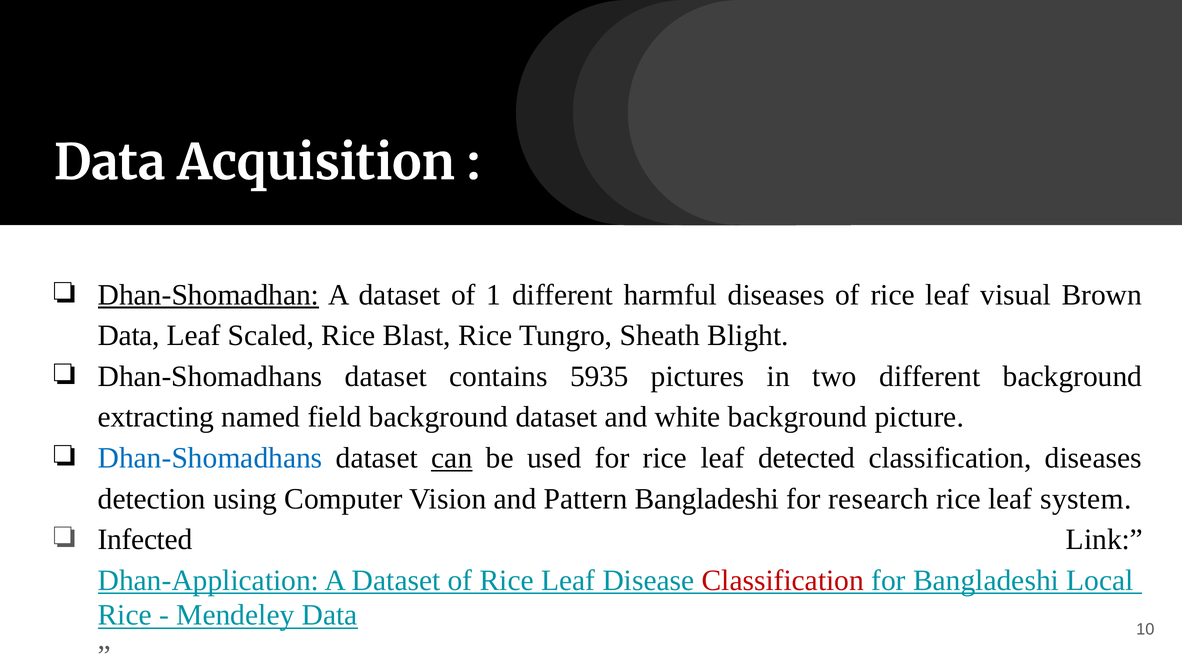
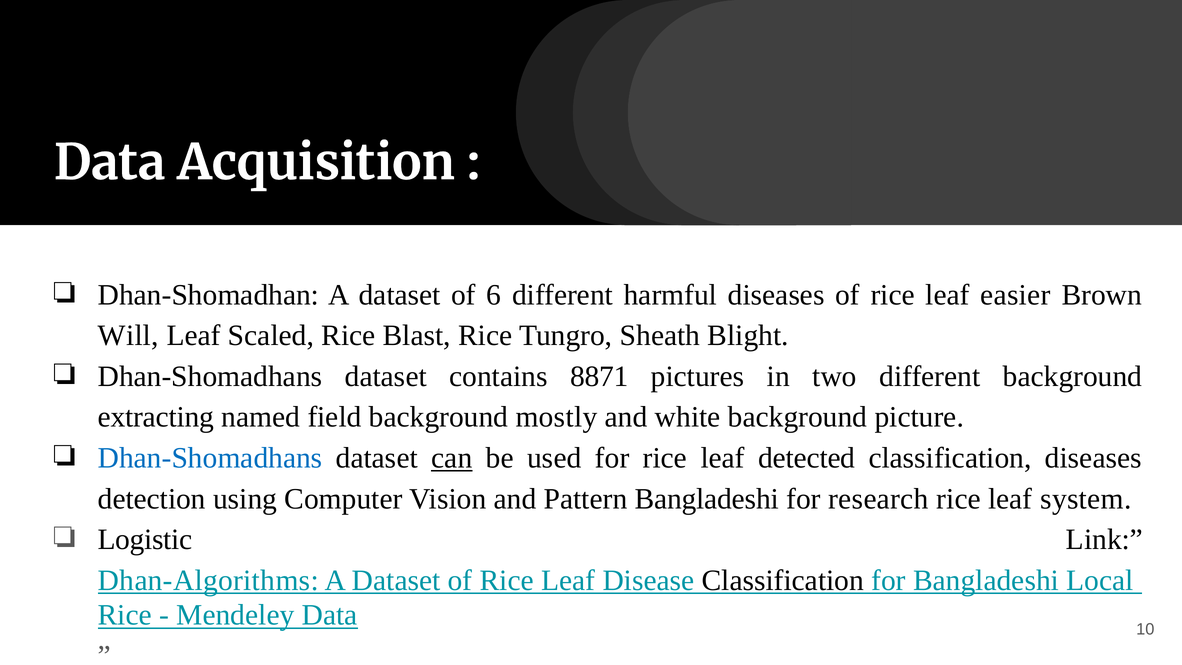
Dhan-Shomadhan underline: present -> none
1: 1 -> 6
visual: visual -> easier
Data at (129, 336): Data -> Will
5935: 5935 -> 8871
background dataset: dataset -> mostly
Infected: Infected -> Logistic
Dhan-Application: Dhan-Application -> Dhan-Algorithms
Classification at (783, 580) colour: red -> black
